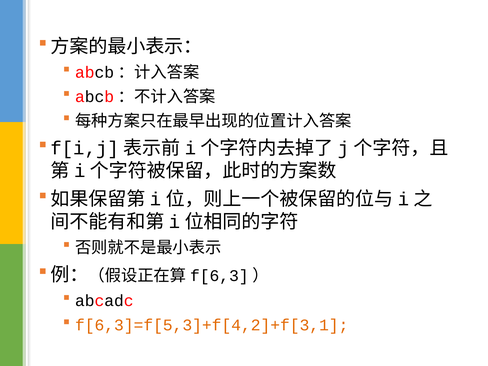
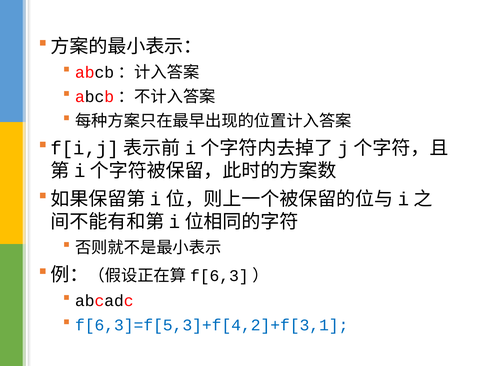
f[6,3]=f[5,3]+f[4,2]+f[3,1 colour: orange -> blue
